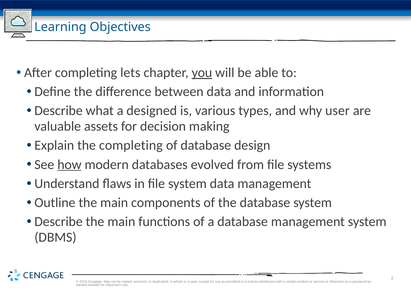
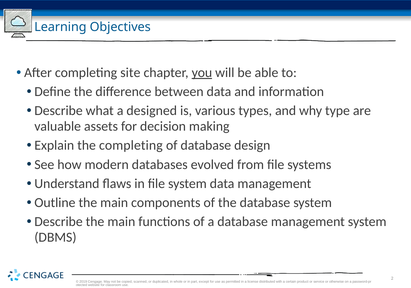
lets: lets -> site
user: user -> type
how underline: present -> none
